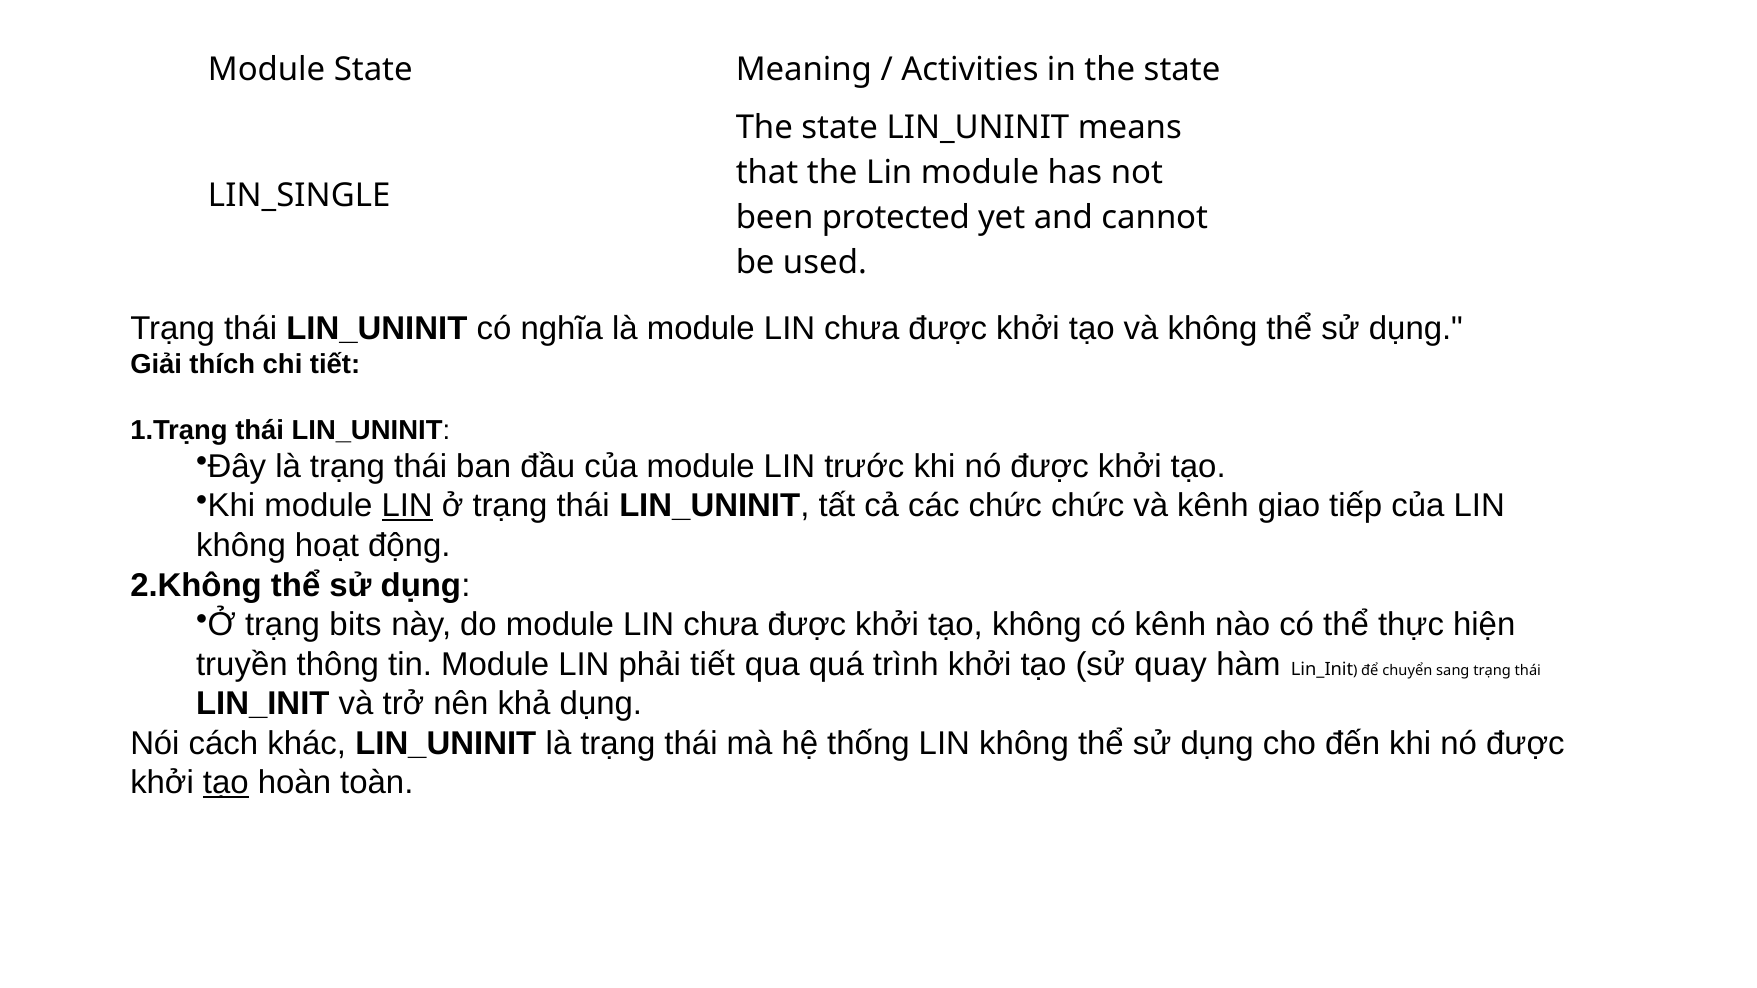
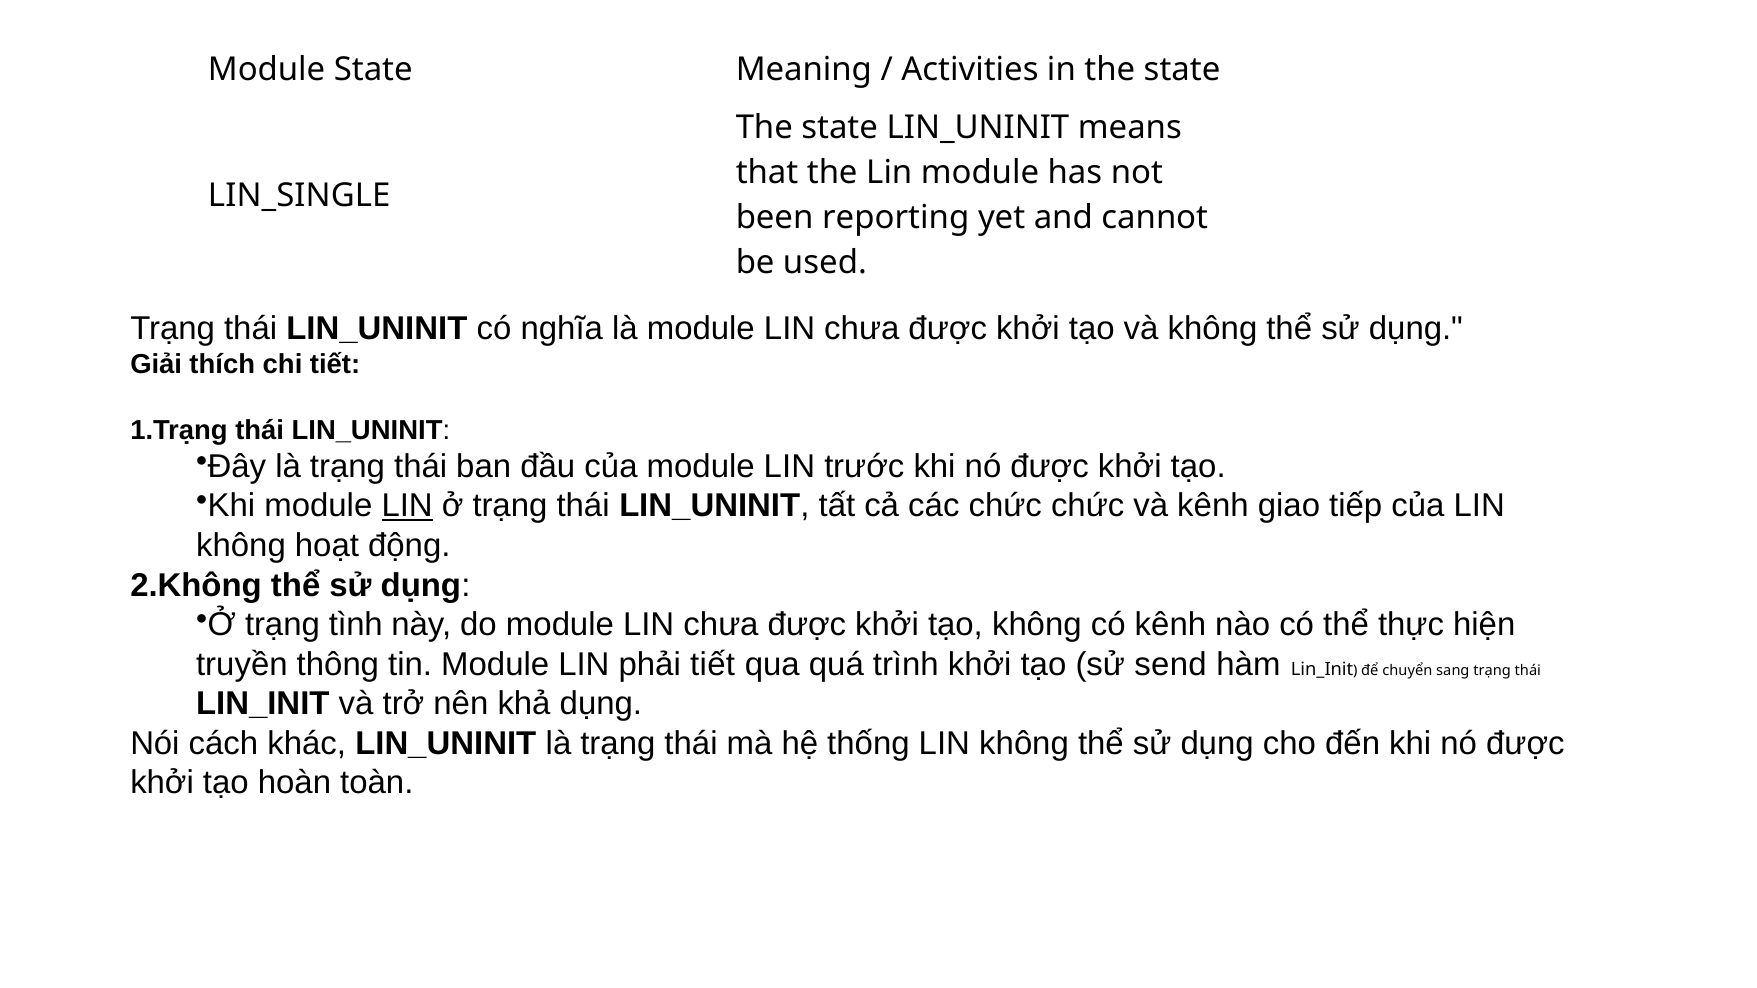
protected: protected -> reporting
bits: bits -> tình
quay: quay -> send
tạo at (226, 783) underline: present -> none
